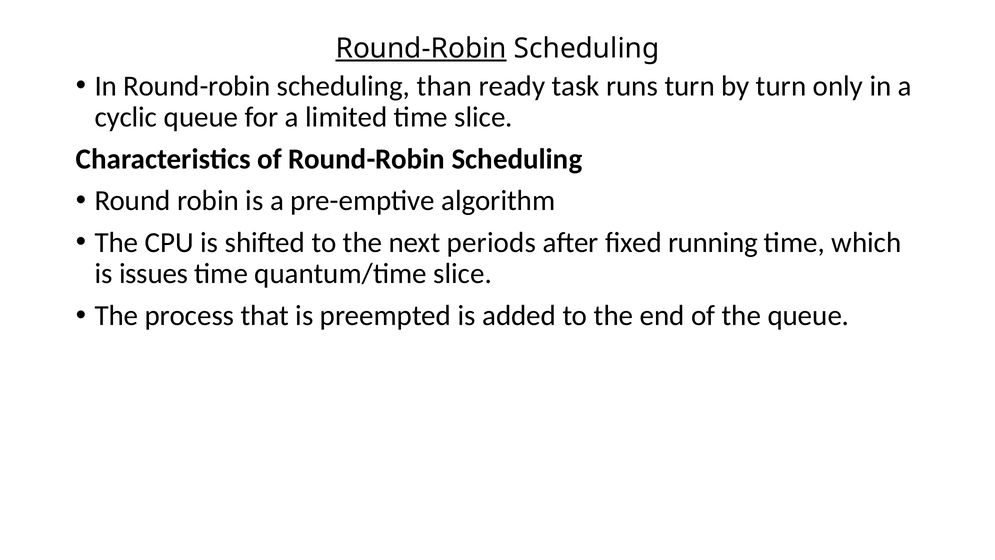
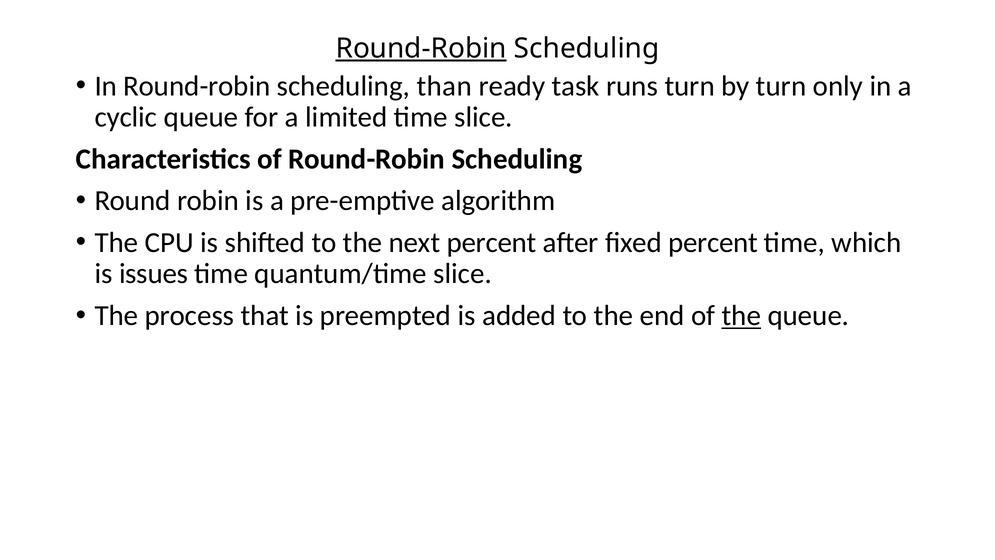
next periods: periods -> percent
fixed running: running -> percent
the at (741, 315) underline: none -> present
